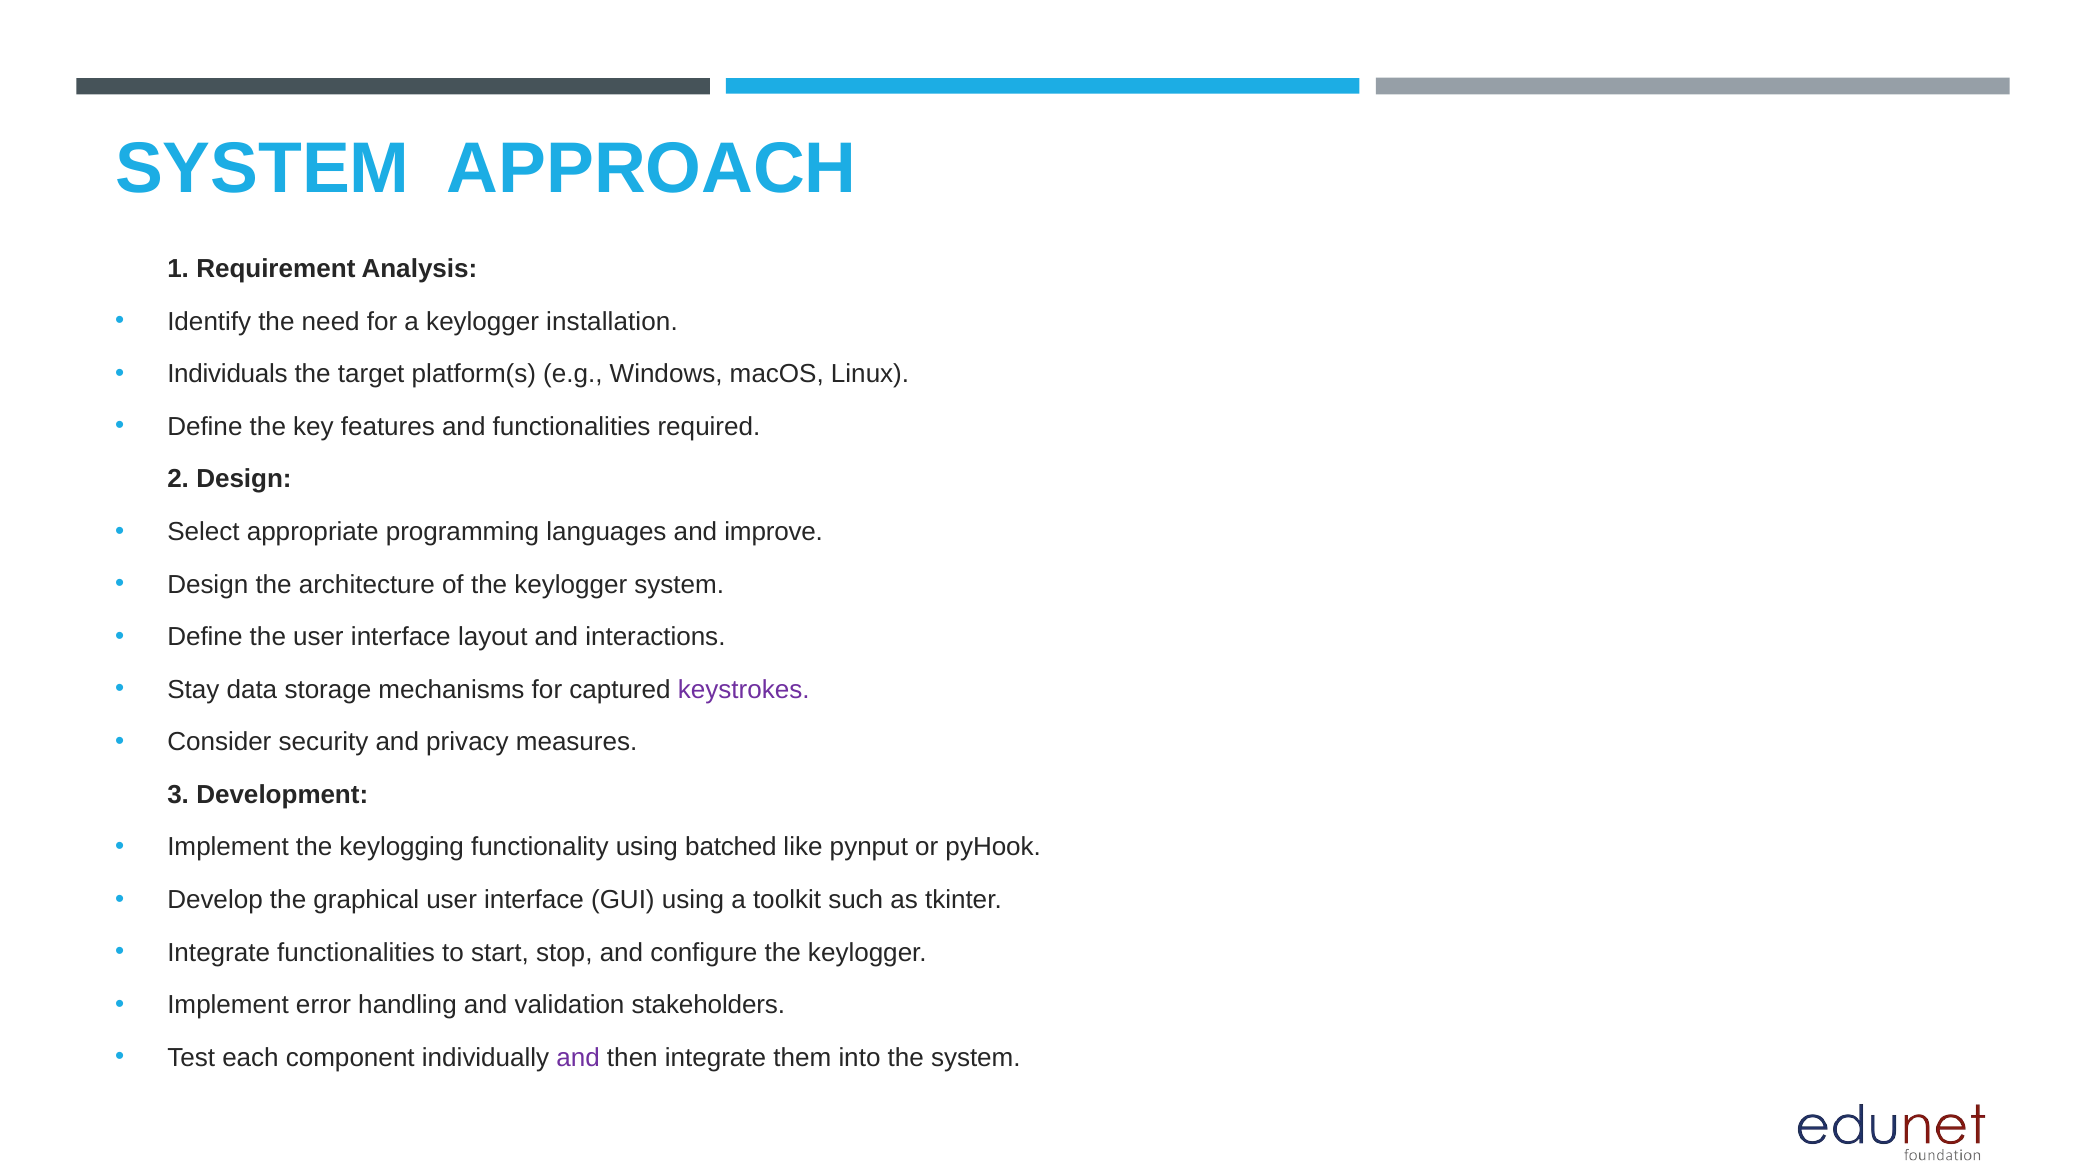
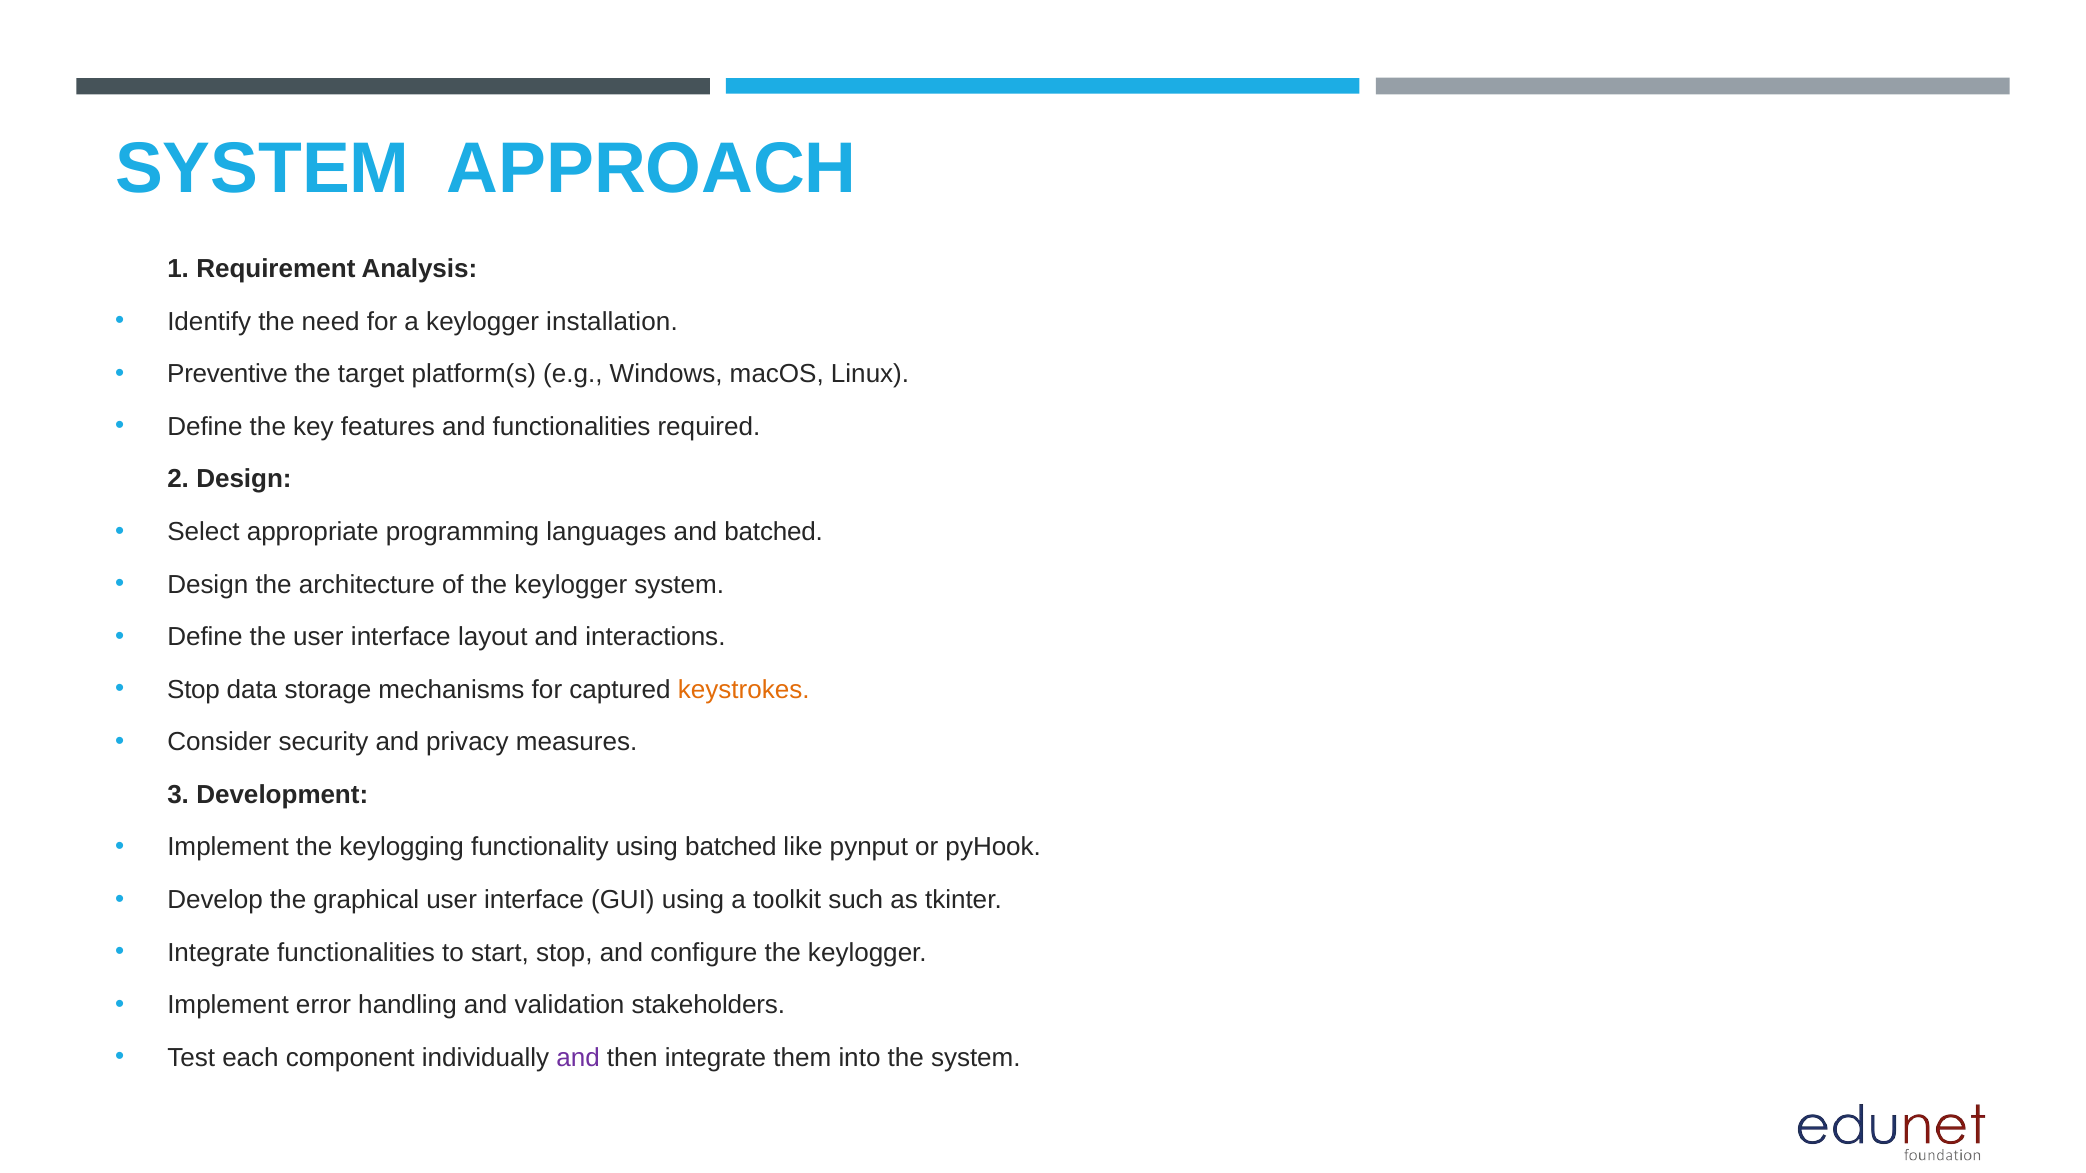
Individuals: Individuals -> Preventive
and improve: improve -> batched
Stay at (193, 690): Stay -> Stop
keystrokes colour: purple -> orange
